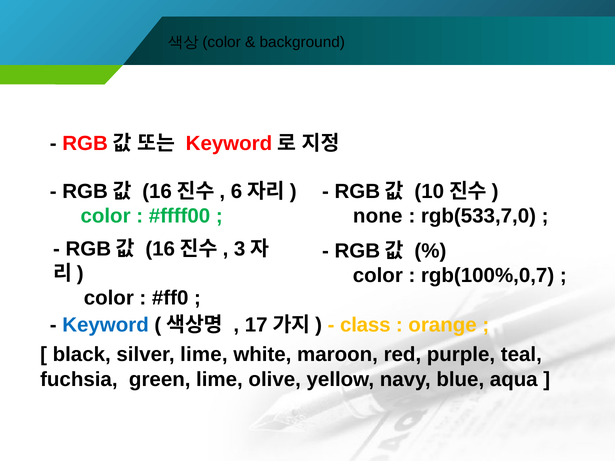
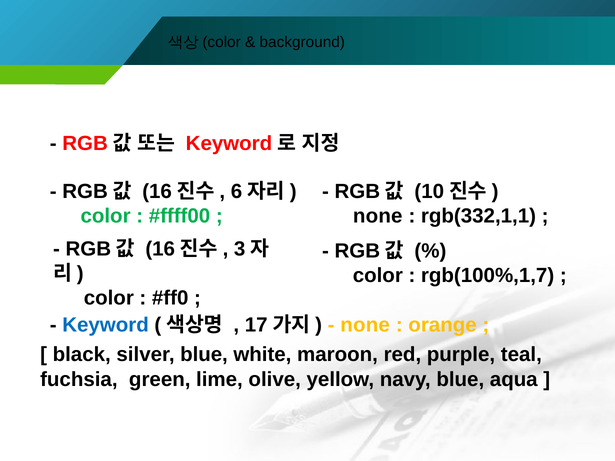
rgb(533,7,0: rgb(533,7,0 -> rgb(332,1,1
rgb(100%,0,7: rgb(100%,0,7 -> rgb(100%,1,7
class at (365, 325): class -> none
silver lime: lime -> blue
